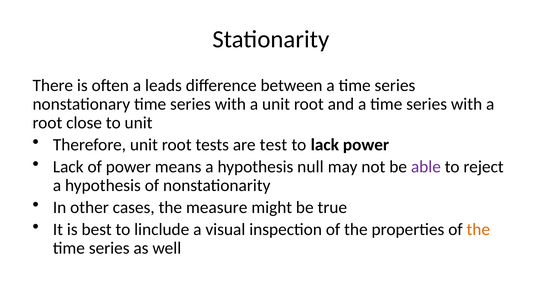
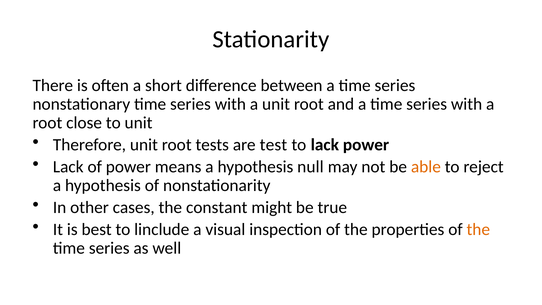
leads: leads -> short
able colour: purple -> orange
measure: measure -> constant
